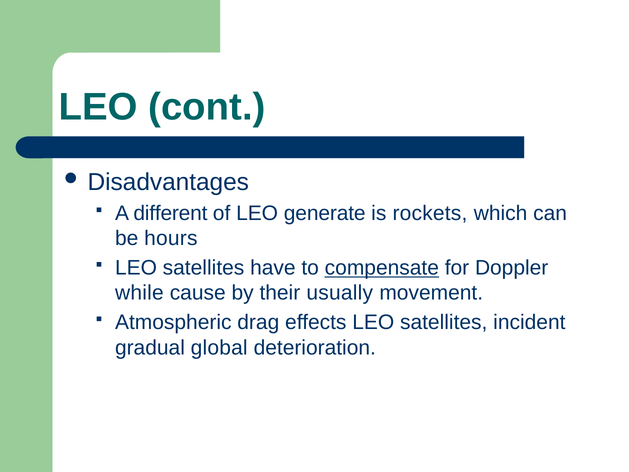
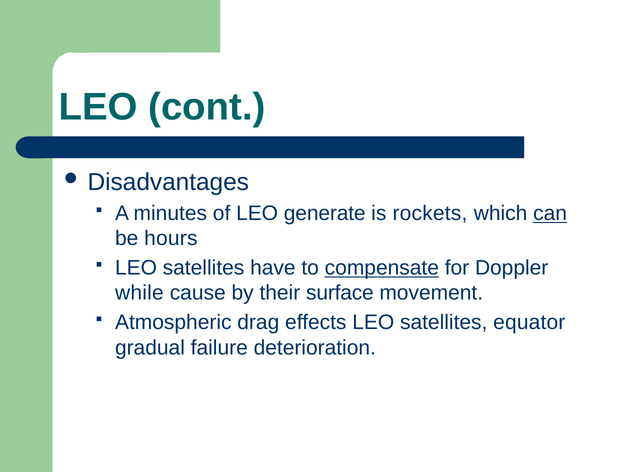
different: different -> minutes
can underline: none -> present
usually: usually -> surface
incident: incident -> equator
global: global -> failure
